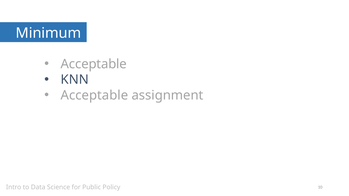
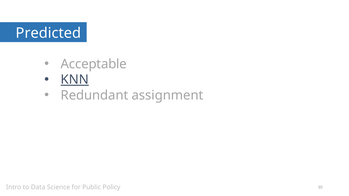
Minimum: Minimum -> Predicted
KNN underline: none -> present
Acceptable at (94, 95): Acceptable -> Redundant
